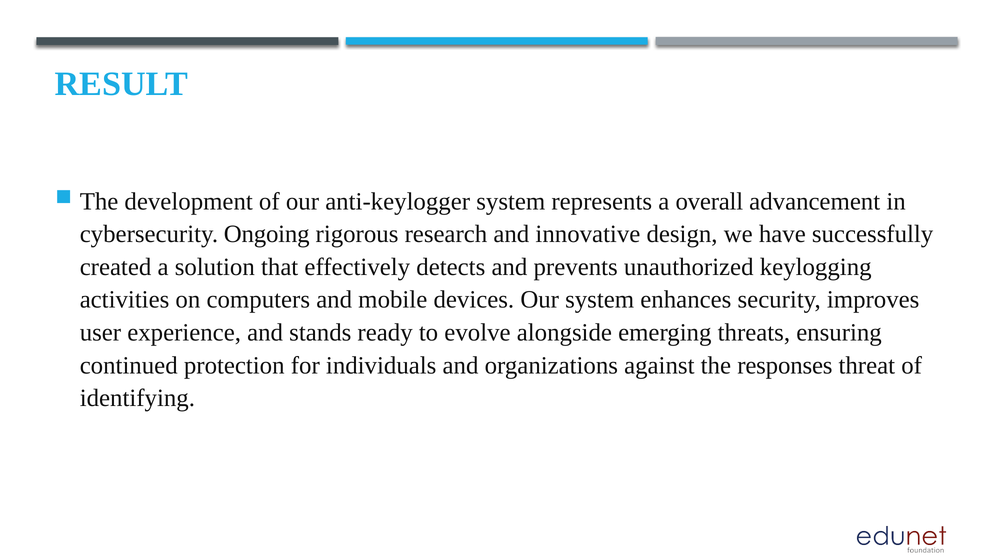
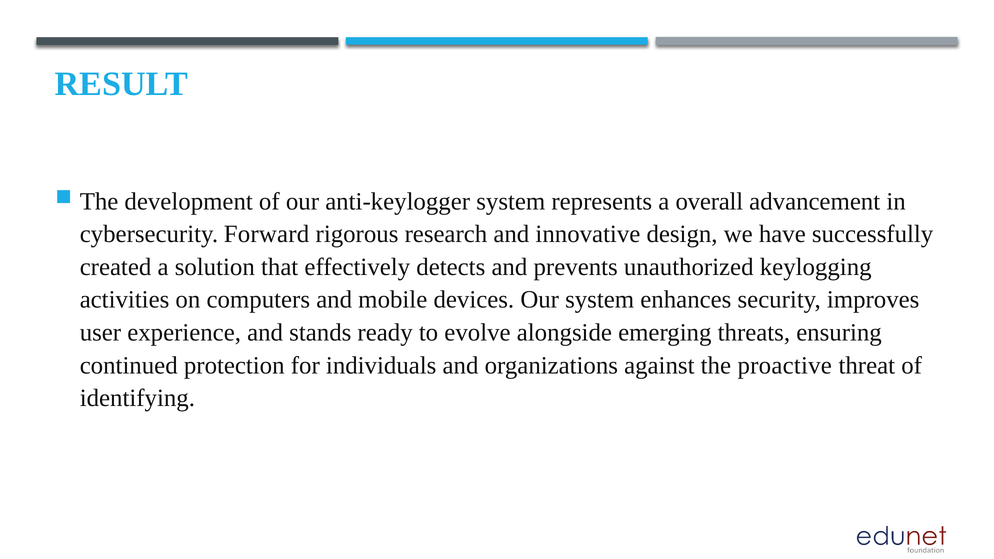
Ongoing: Ongoing -> Forward
responses: responses -> proactive
